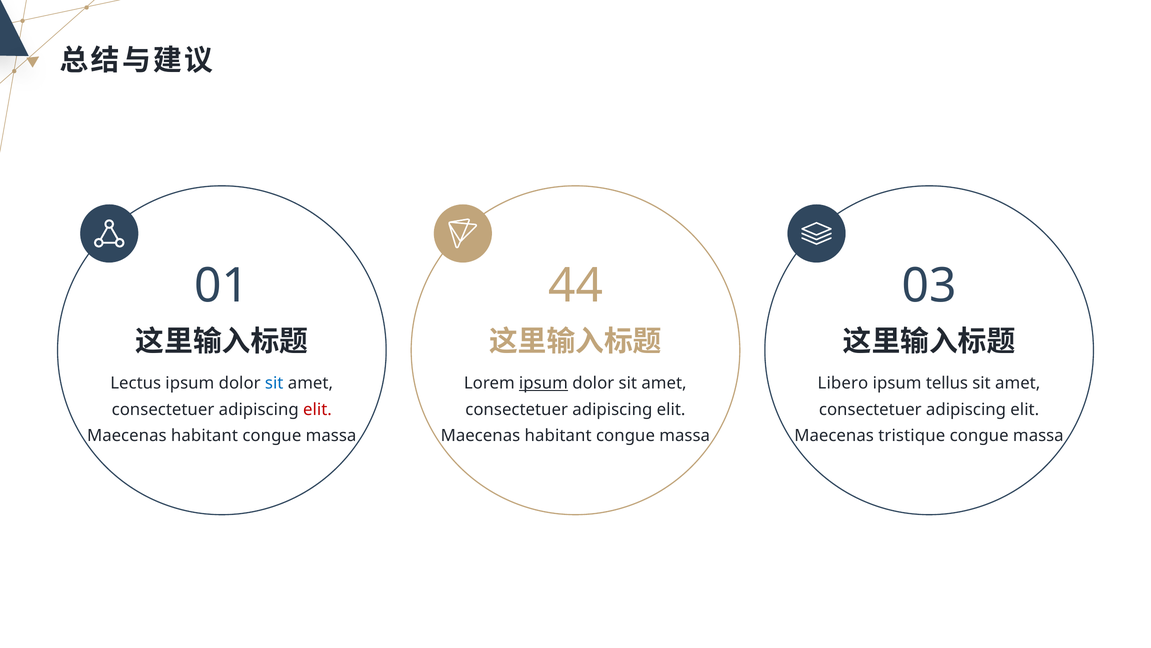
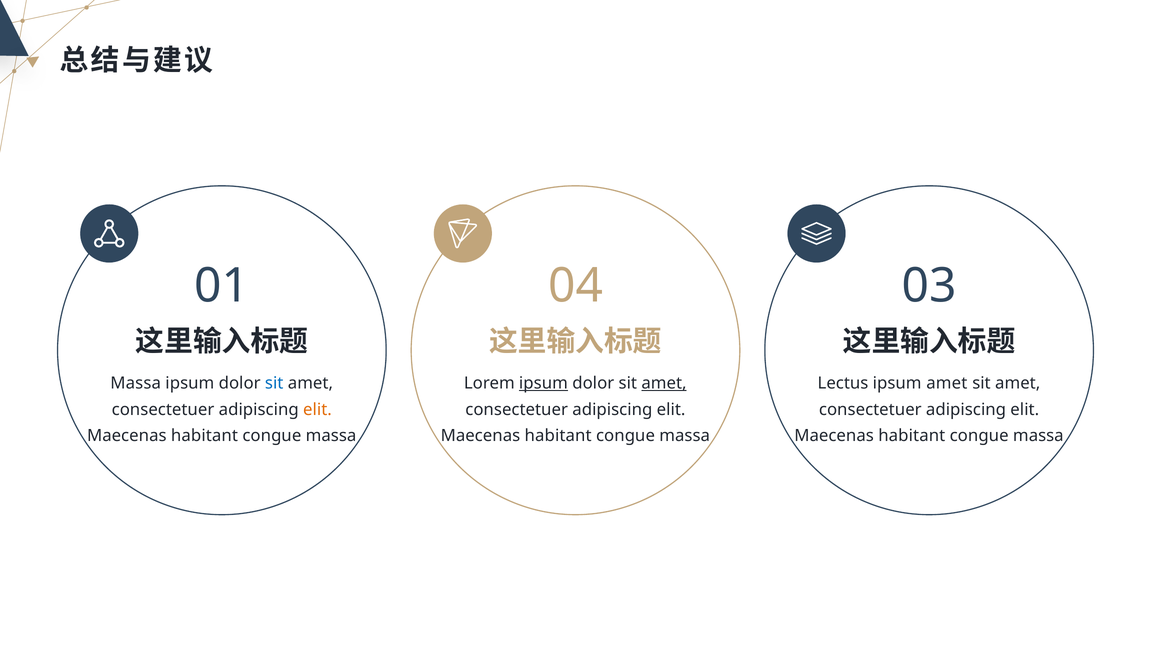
44: 44 -> 04
Lectus at (136, 383): Lectus -> Massa
amet at (664, 383) underline: none -> present
Libero: Libero -> Lectus
ipsum tellus: tellus -> amet
elit at (317, 409) colour: red -> orange
tristique at (912, 435): tristique -> habitant
